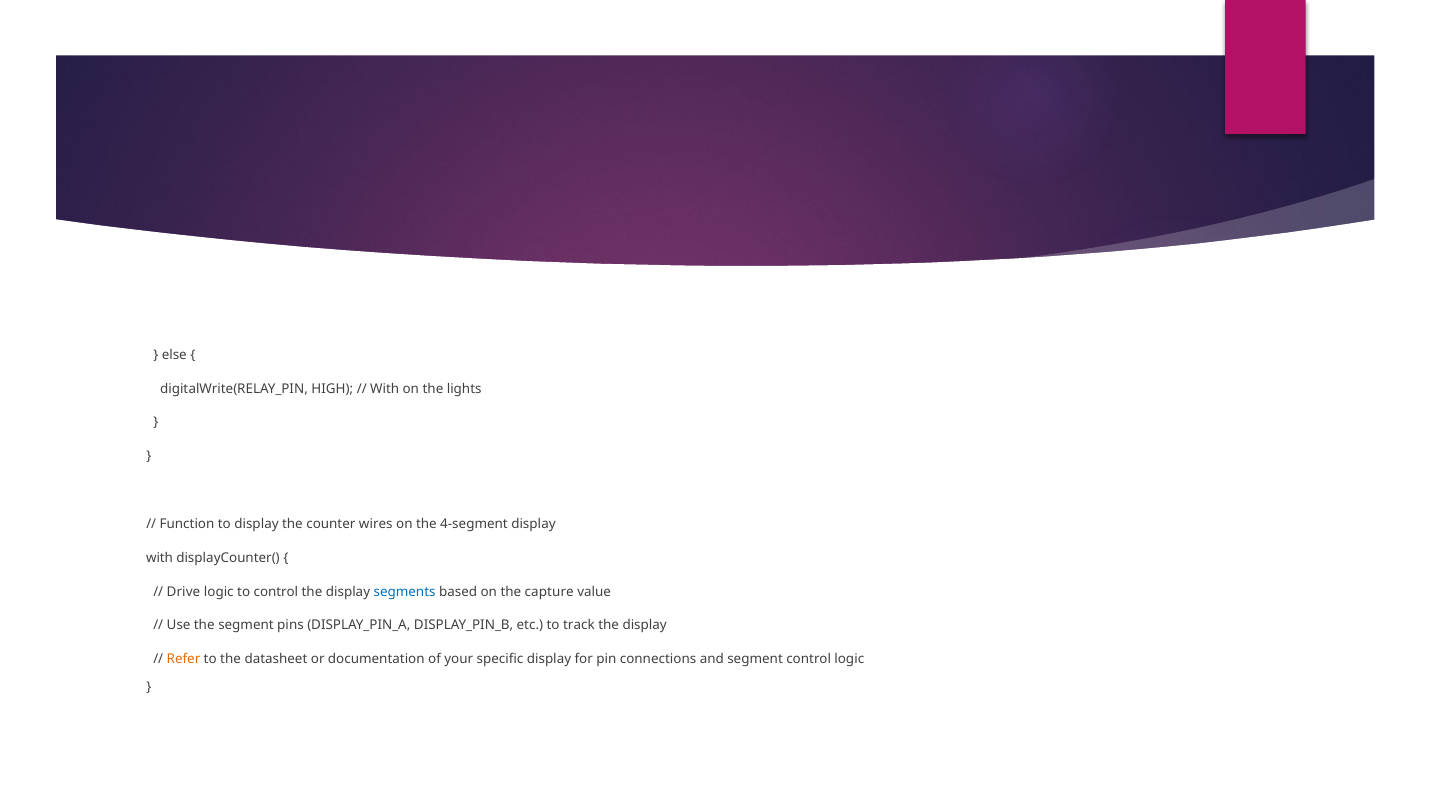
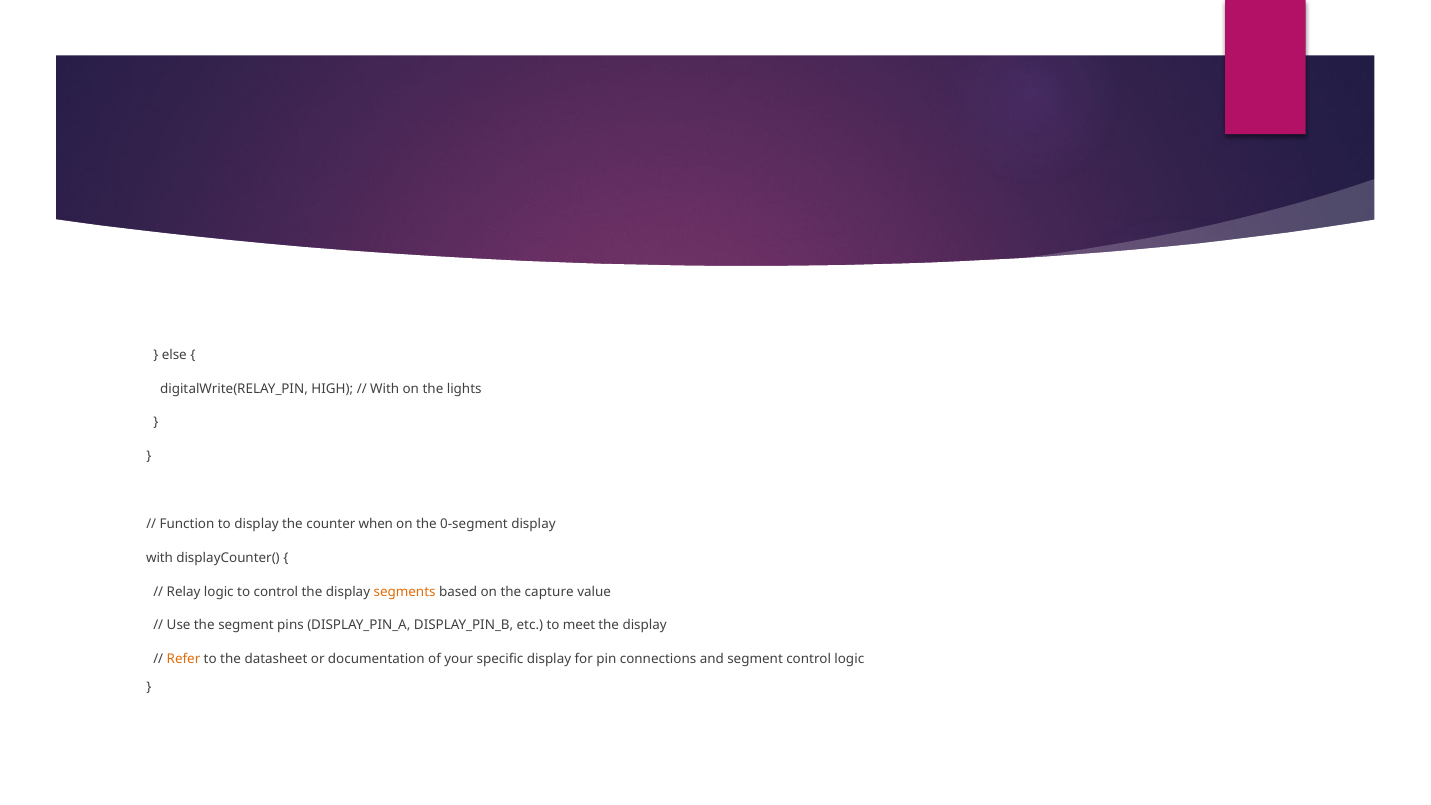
wires: wires -> when
4-segment: 4-segment -> 0-segment
Drive: Drive -> Relay
segments colour: blue -> orange
track: track -> meet
